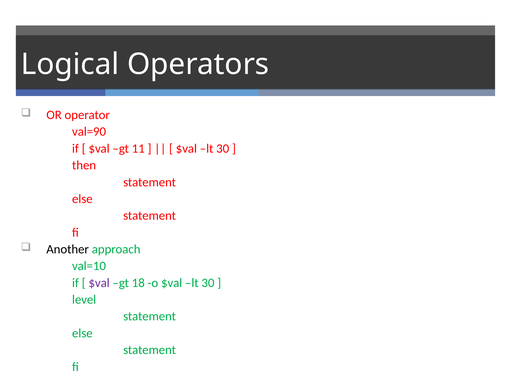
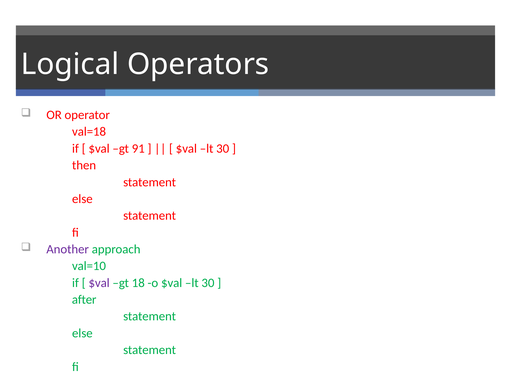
val=90: val=90 -> val=18
11: 11 -> 91
Another colour: black -> purple
level: level -> after
